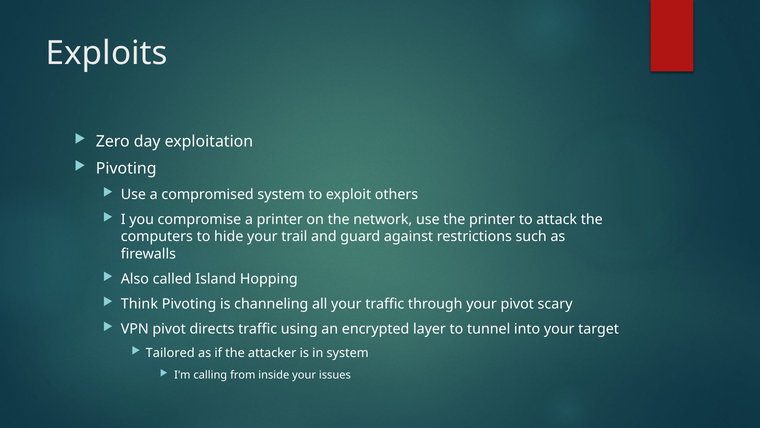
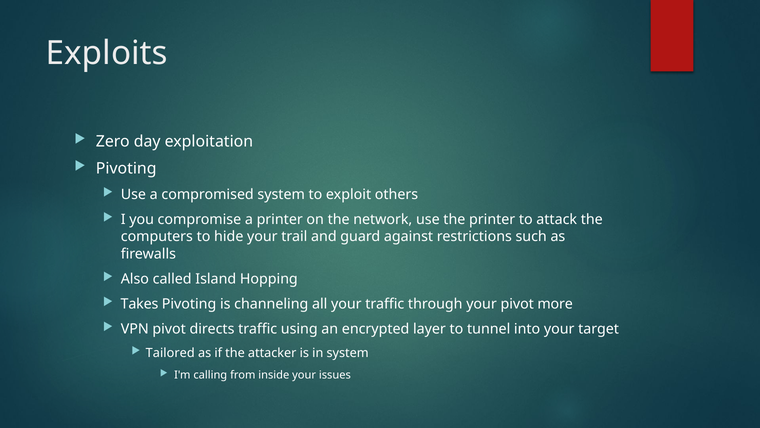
Think: Think -> Takes
scary: scary -> more
